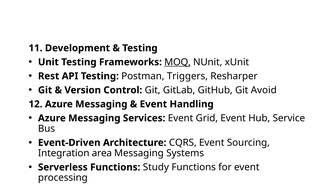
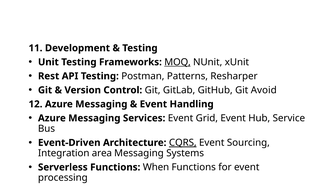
Triggers: Triggers -> Patterns
CQRS underline: none -> present
Study: Study -> When
